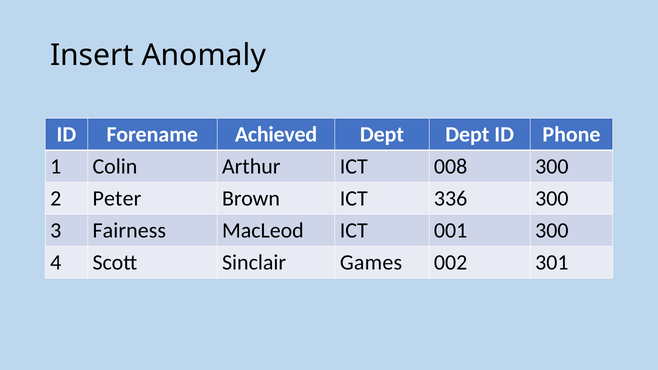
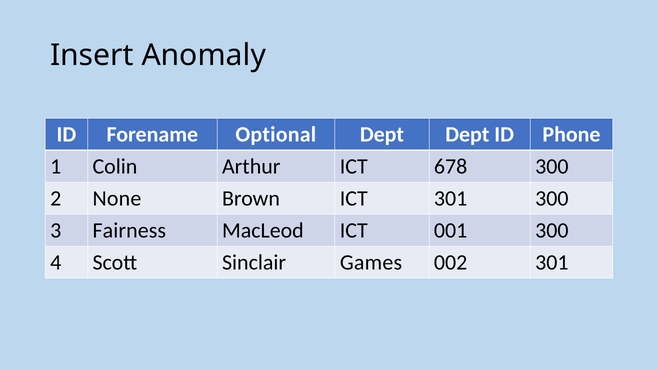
Achieved: Achieved -> Optional
008: 008 -> 678
Peter: Peter -> None
ICT 336: 336 -> 301
